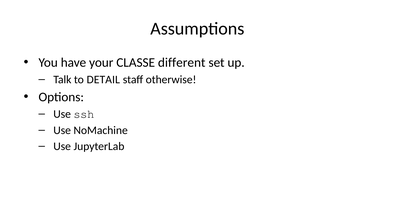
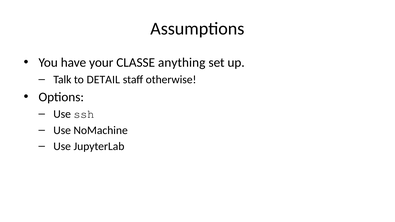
different: different -> anything
